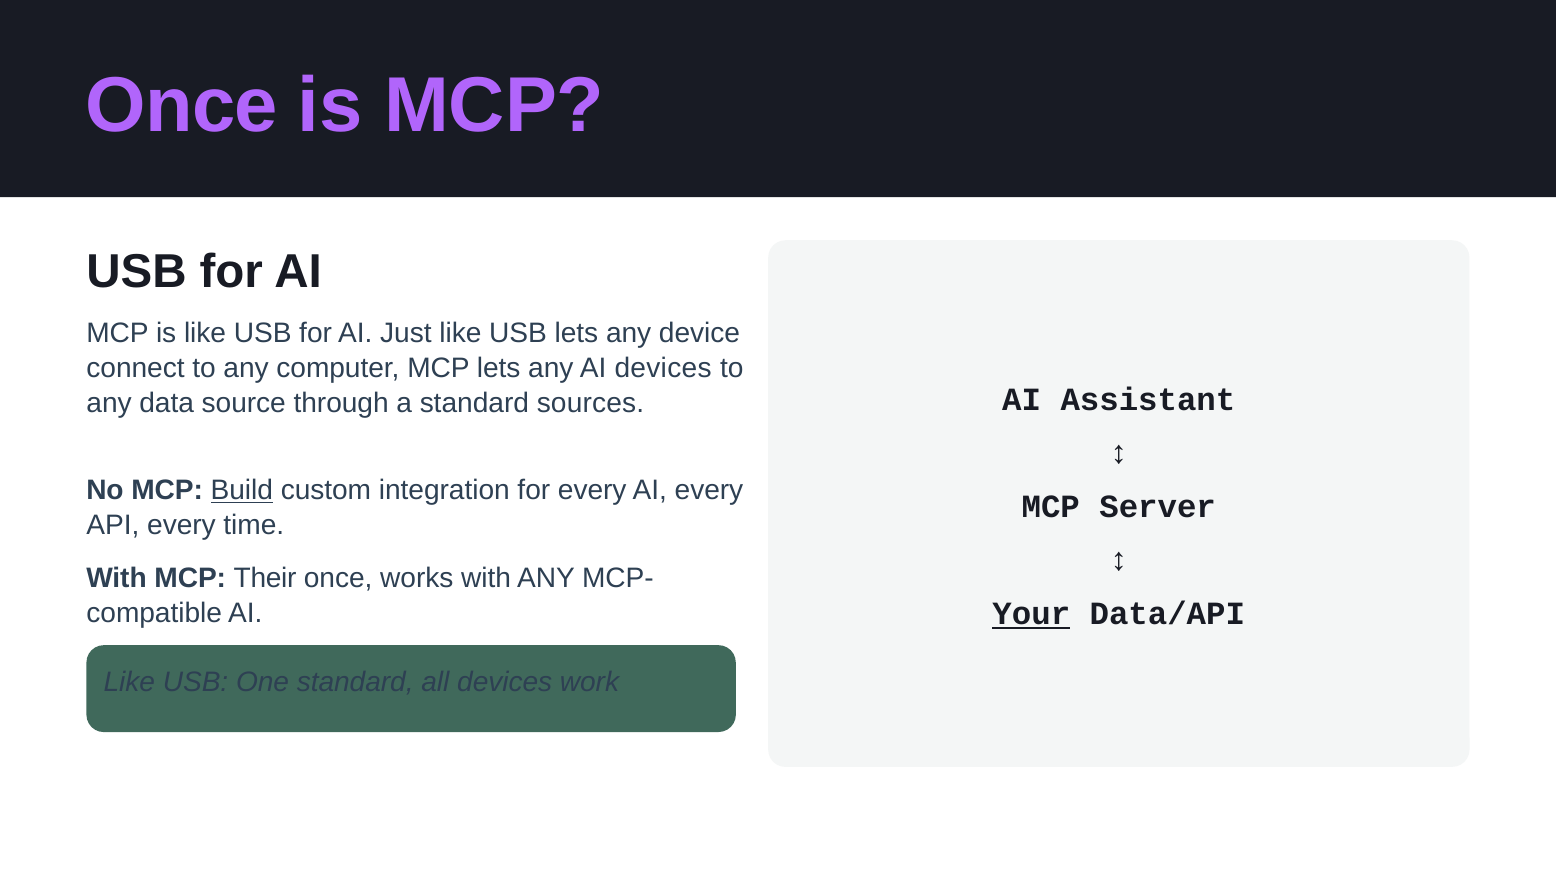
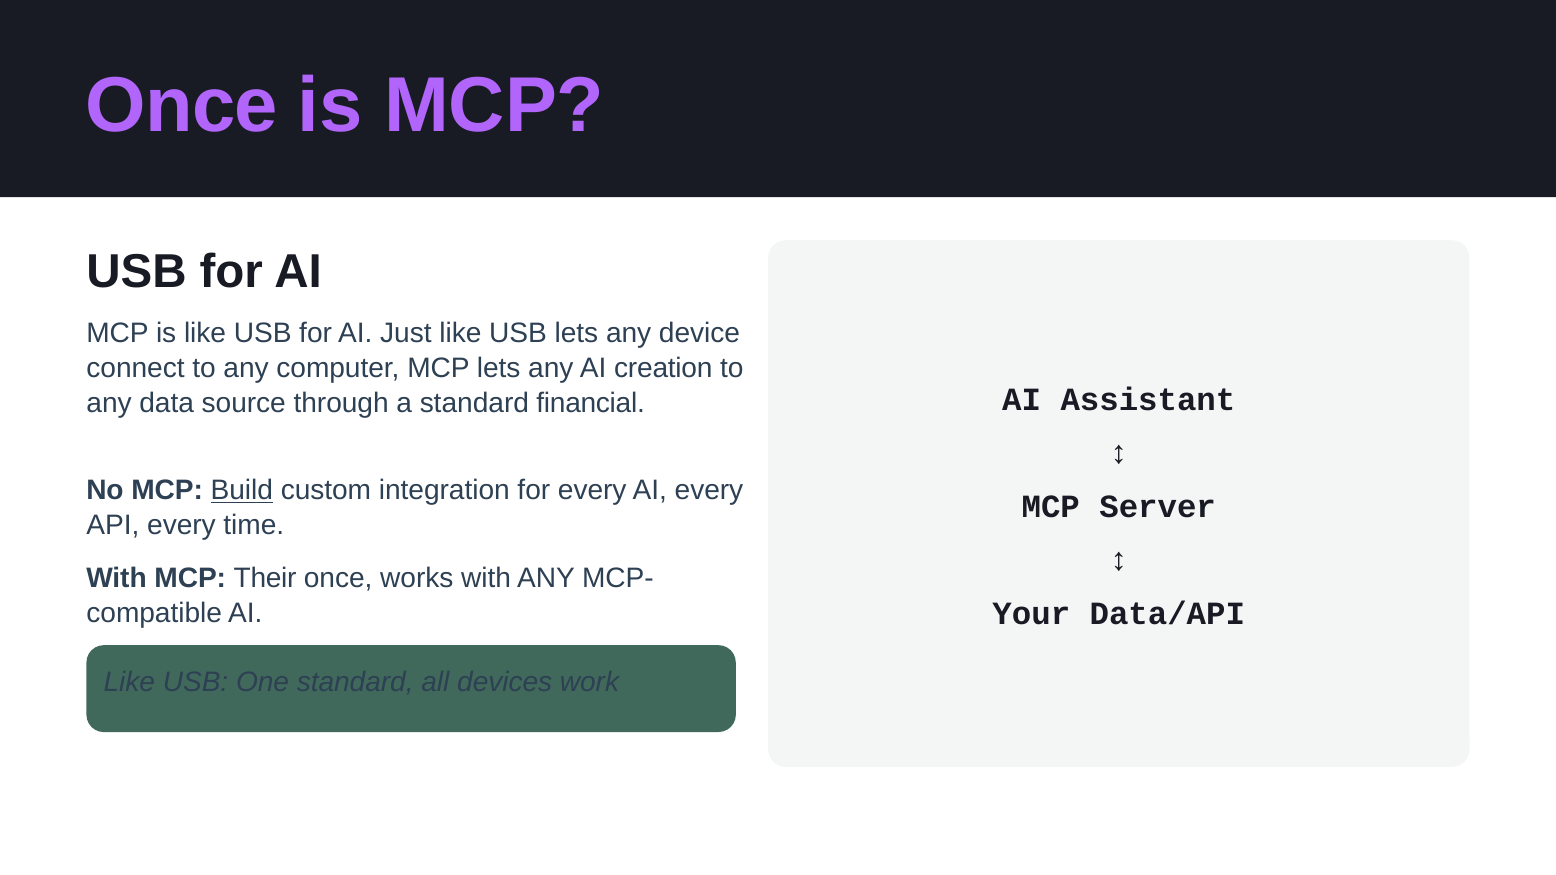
AI devices: devices -> creation
sources: sources -> financial
Your underline: present -> none
